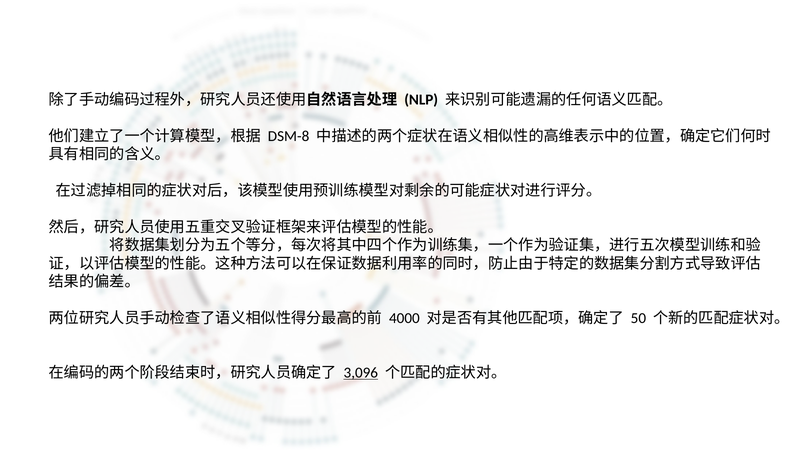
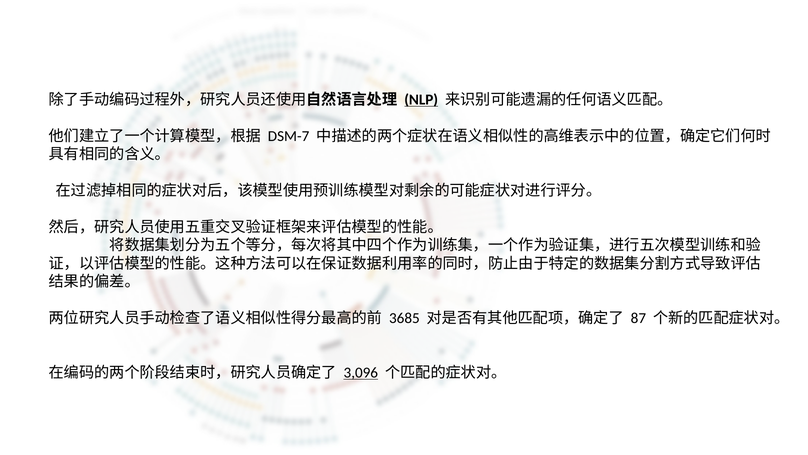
NLP underline: none -> present
DSM-8: DSM-8 -> DSM-7
4000: 4000 -> 3685
50: 50 -> 87
